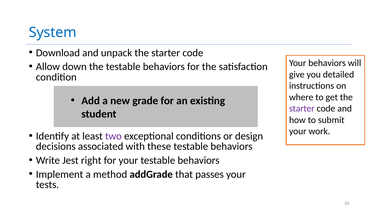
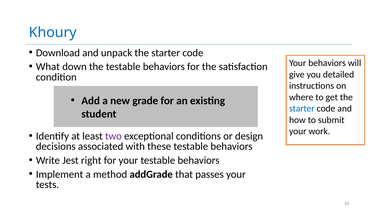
System: System -> Khoury
Allow: Allow -> What
starter at (302, 108) colour: purple -> blue
